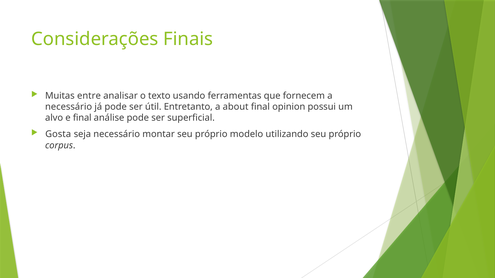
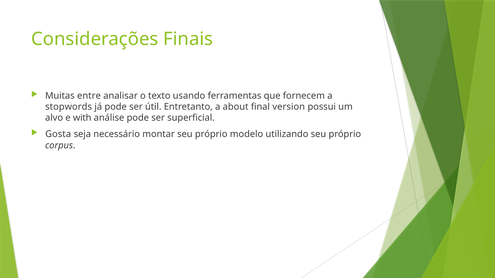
necessário at (69, 107): necessário -> stopwords
opinion: opinion -> version
e final: final -> with
